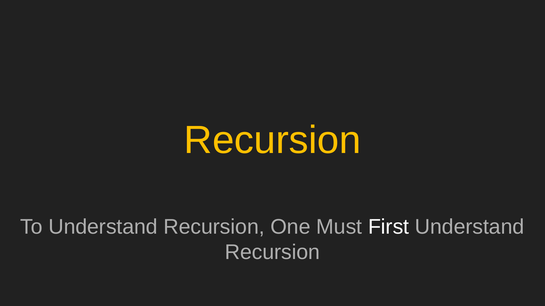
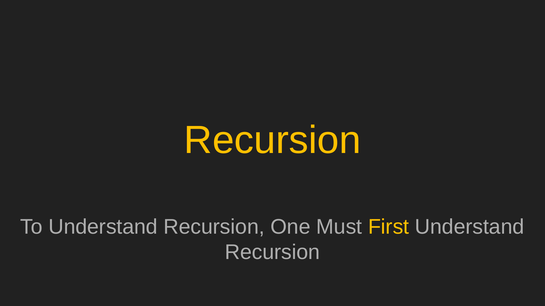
First colour: white -> yellow
